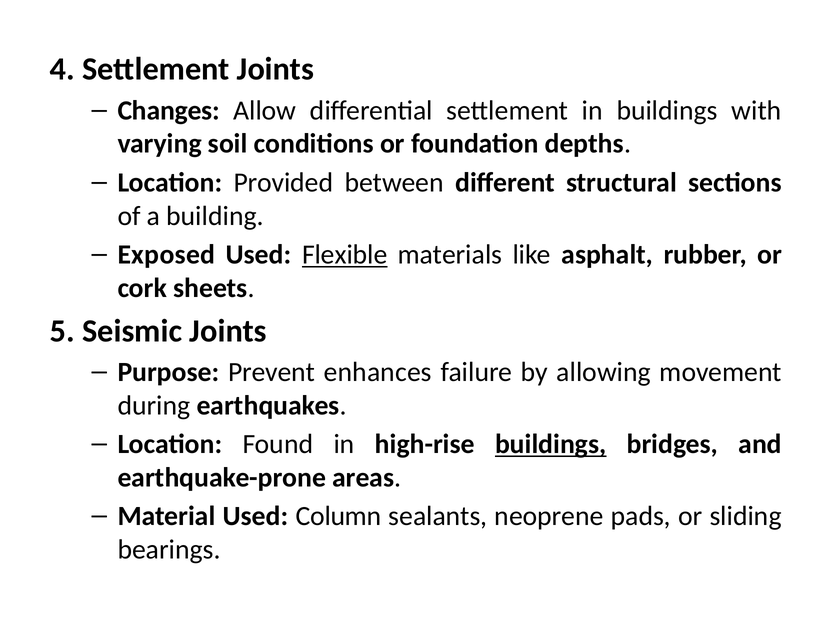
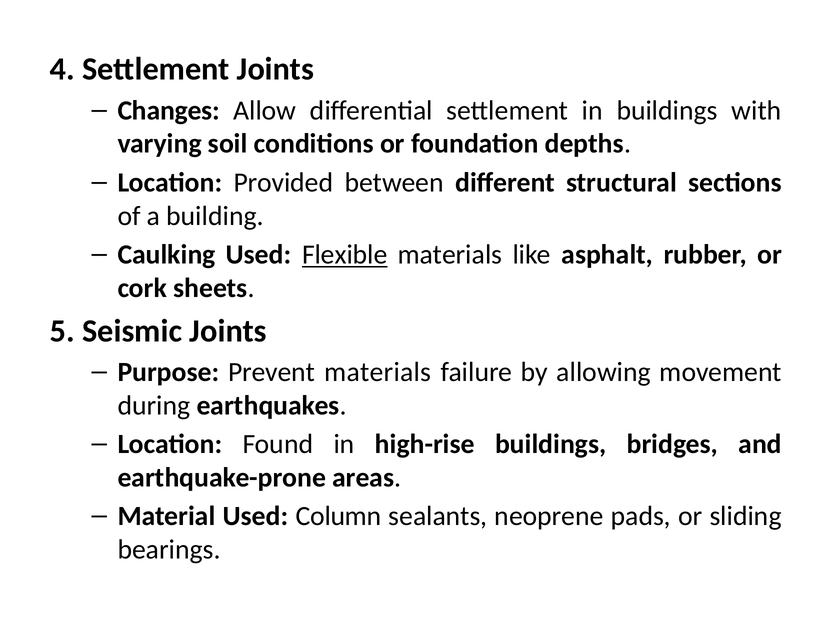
Exposed: Exposed -> Caulking
Prevent enhances: enhances -> materials
buildings at (551, 444) underline: present -> none
